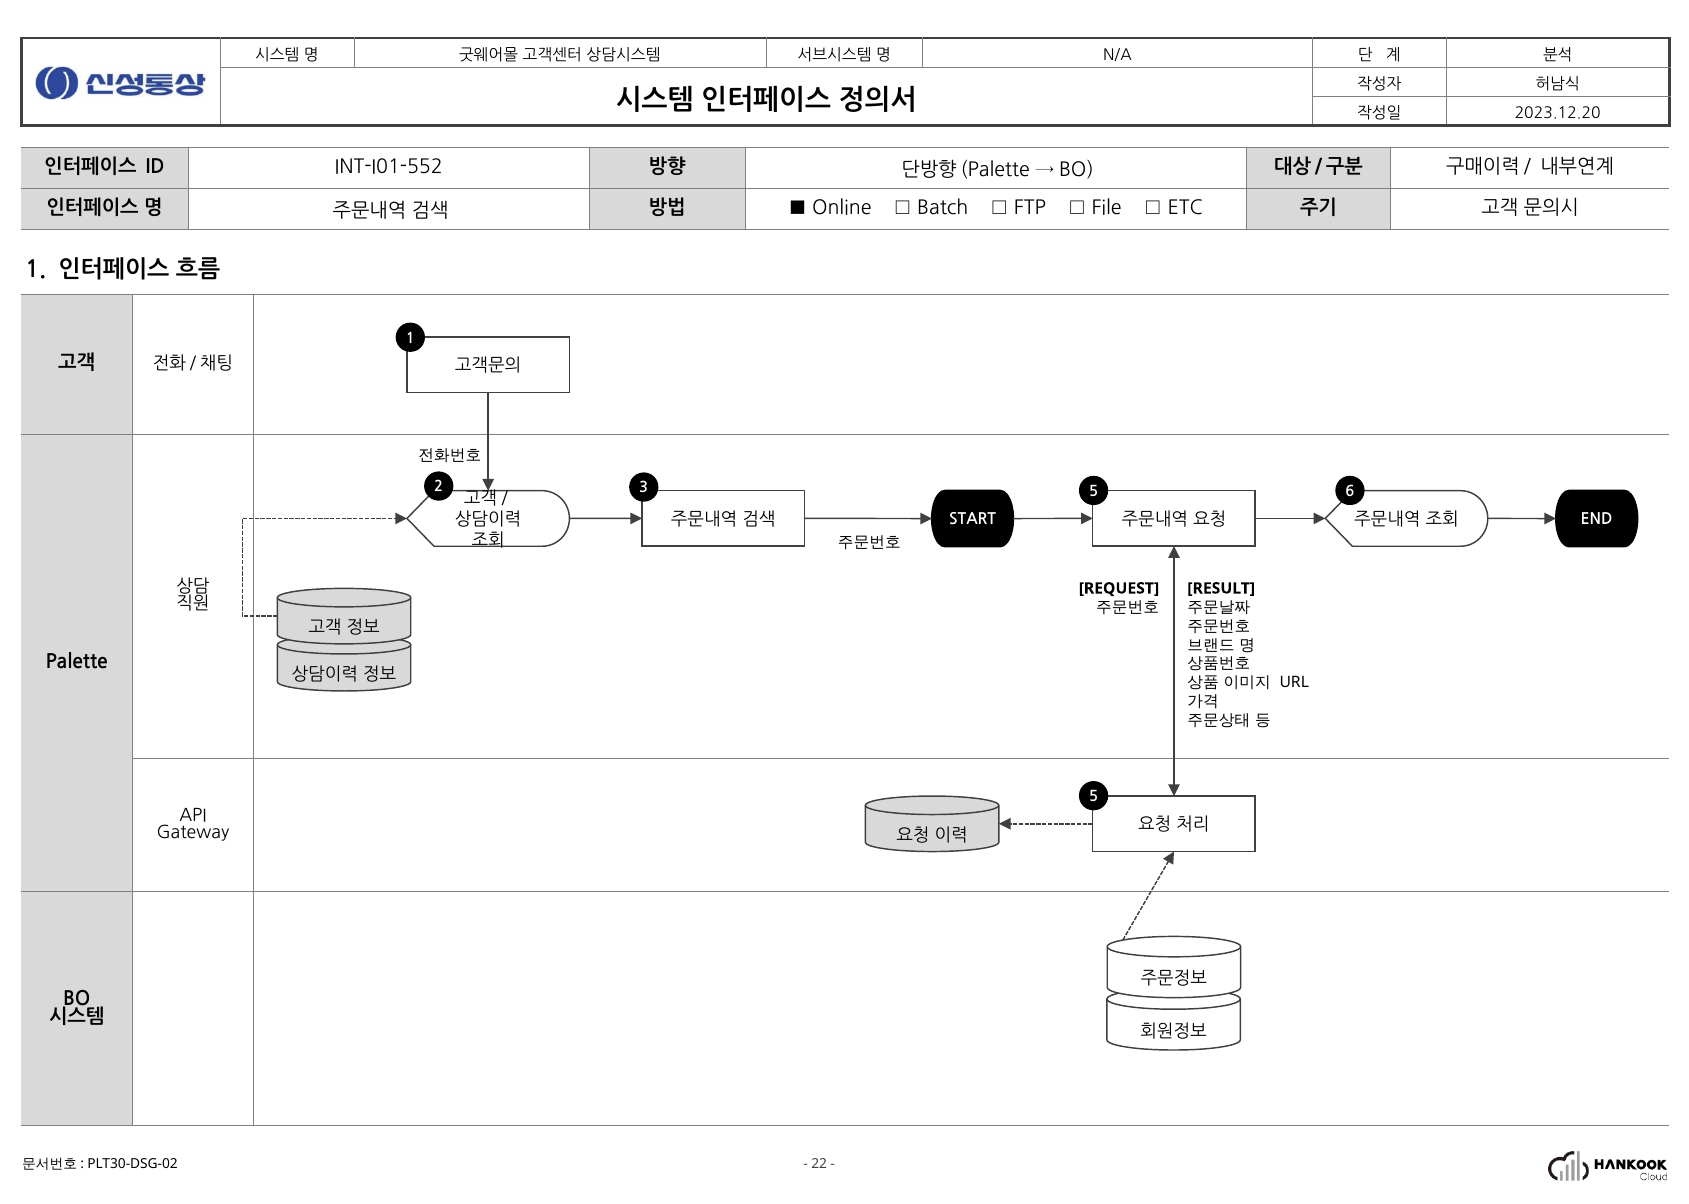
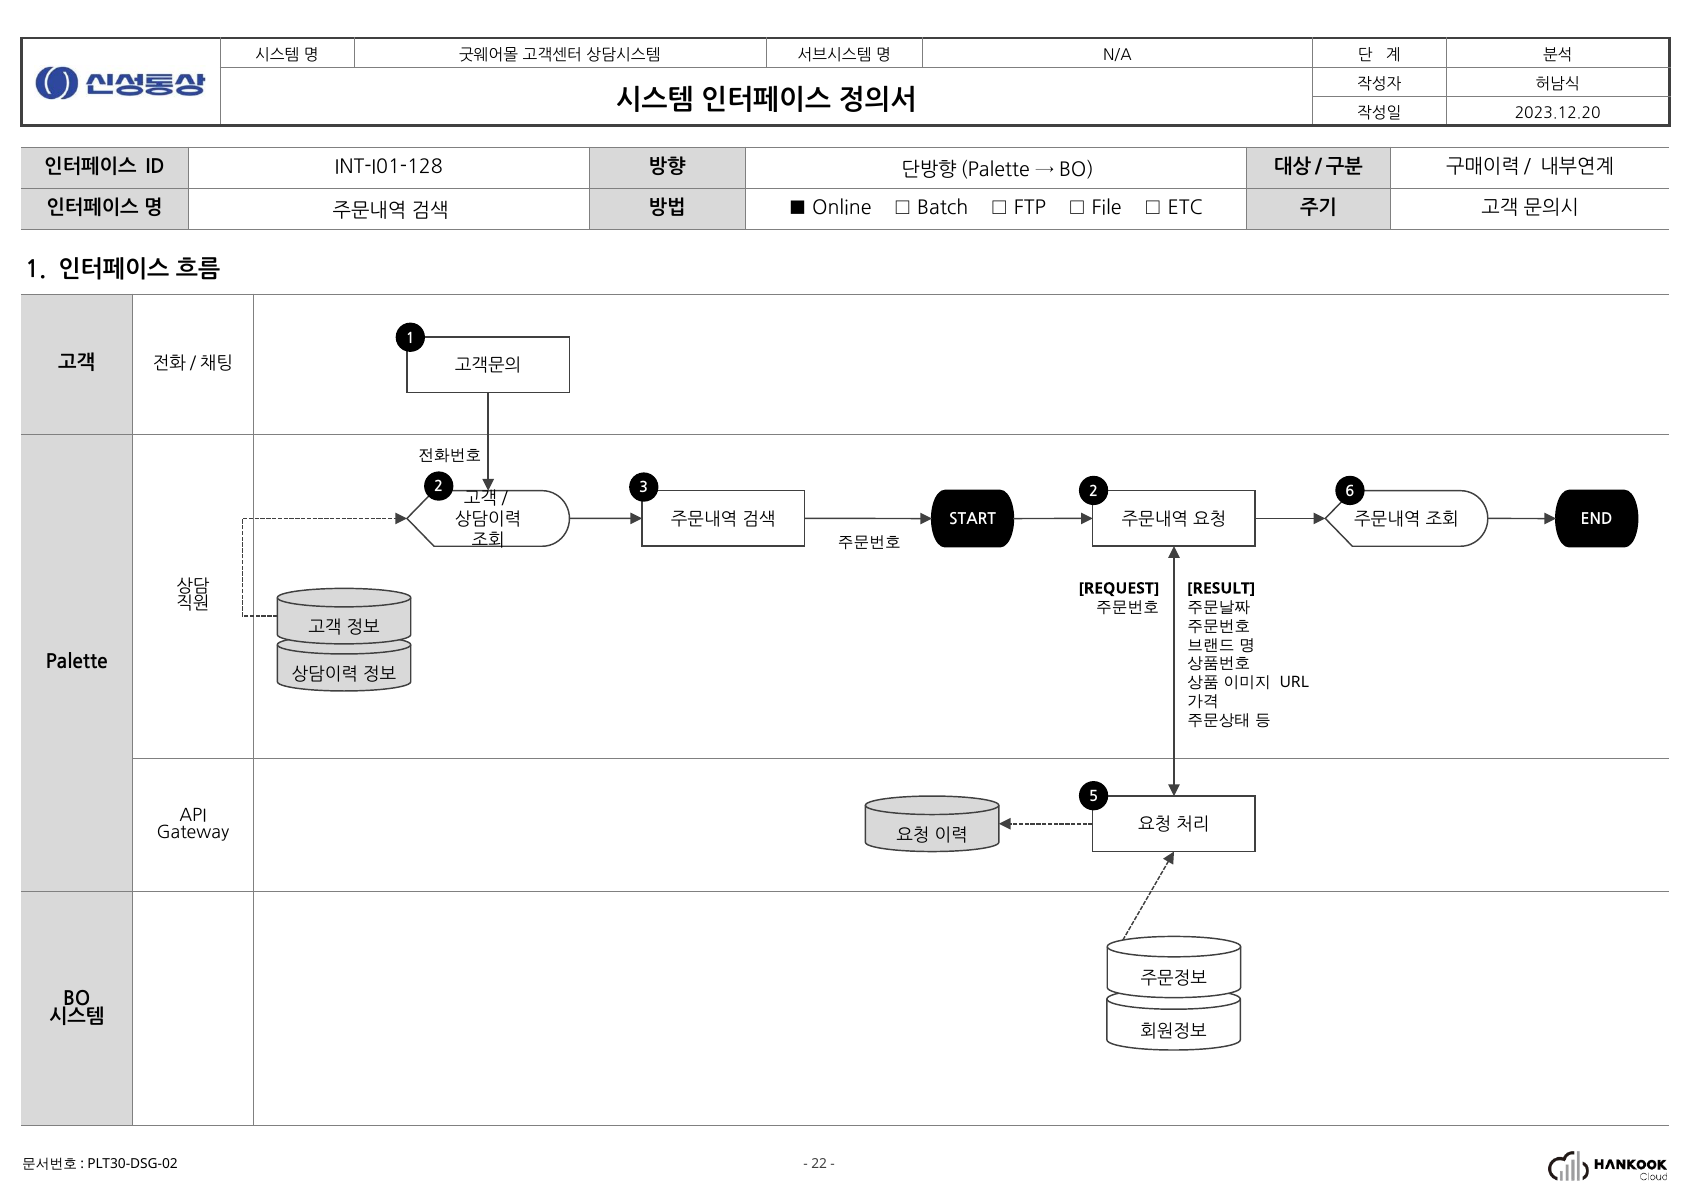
INT-I01-552: INT-I01-552 -> INT-I01-128
3 5: 5 -> 2
